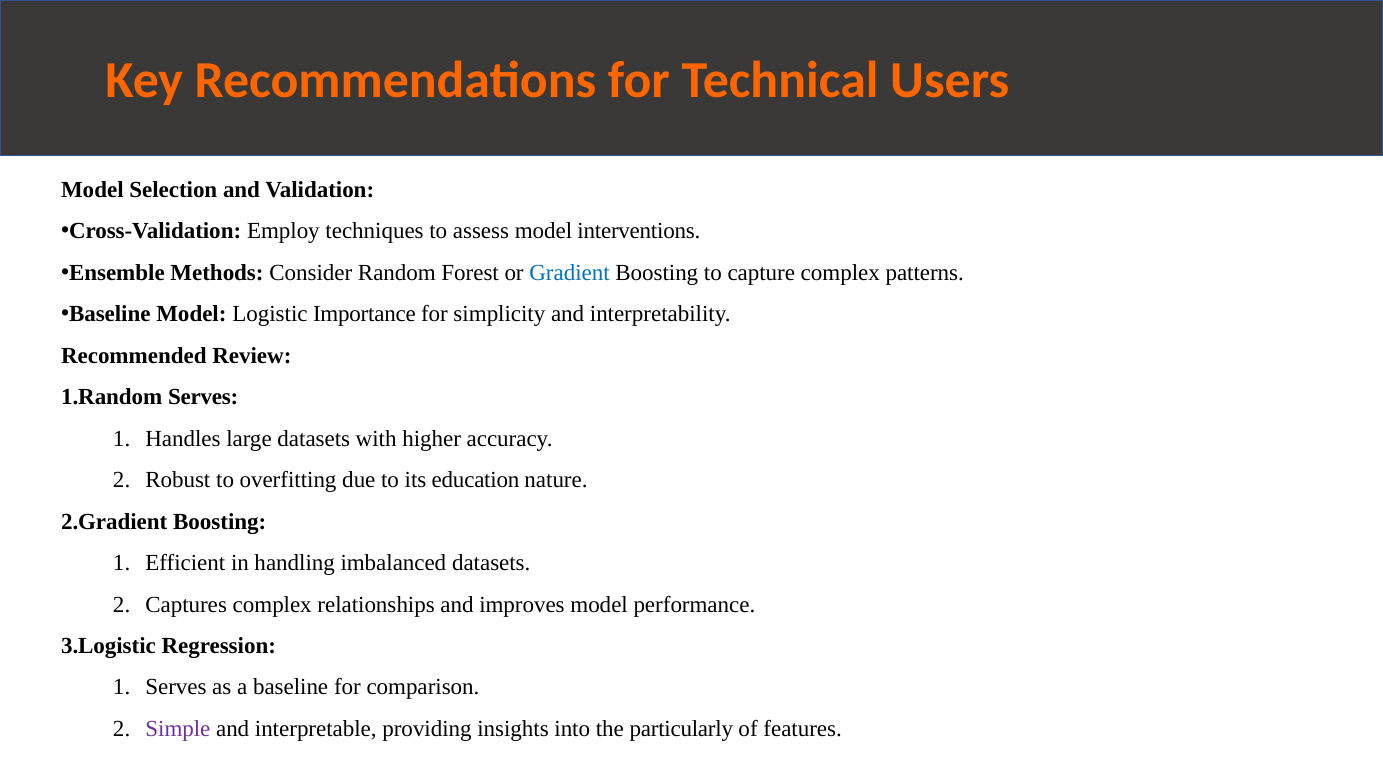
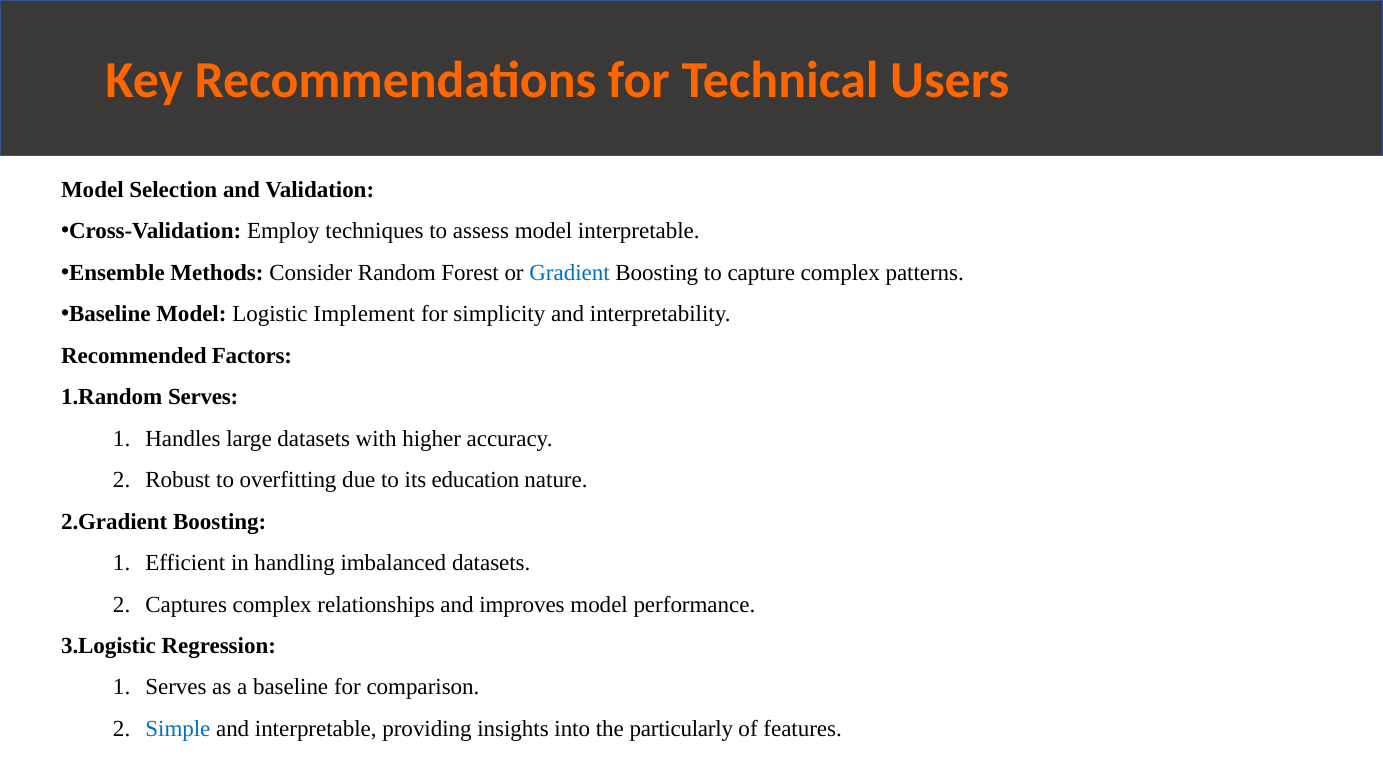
model interventions: interventions -> interpretable
Importance: Importance -> Implement
Review: Review -> Factors
Simple colour: purple -> blue
